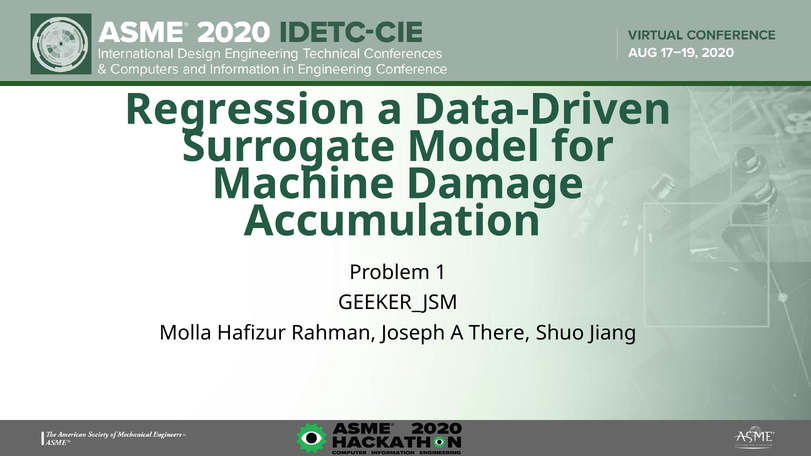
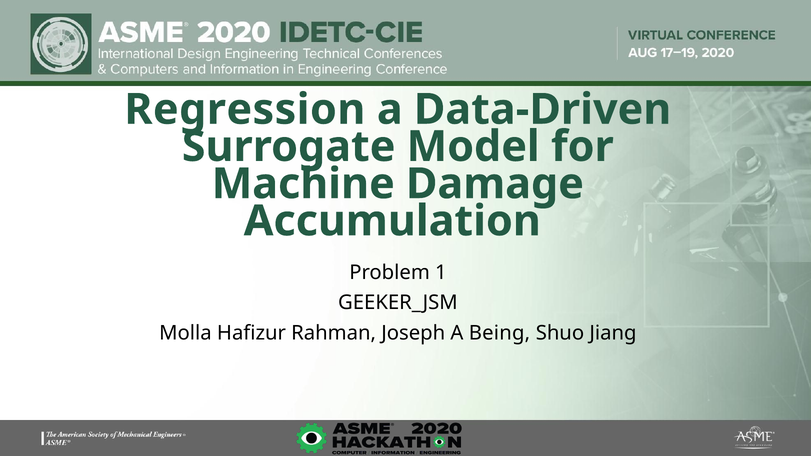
There: There -> Being
